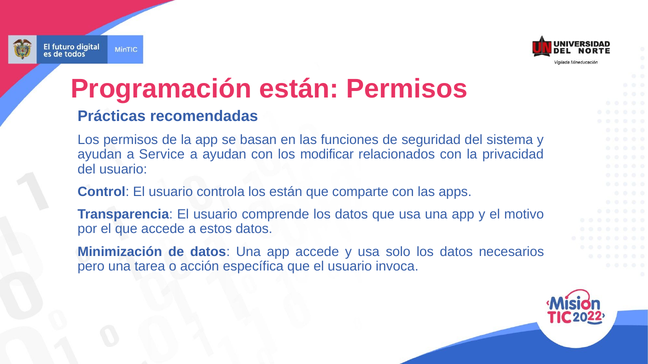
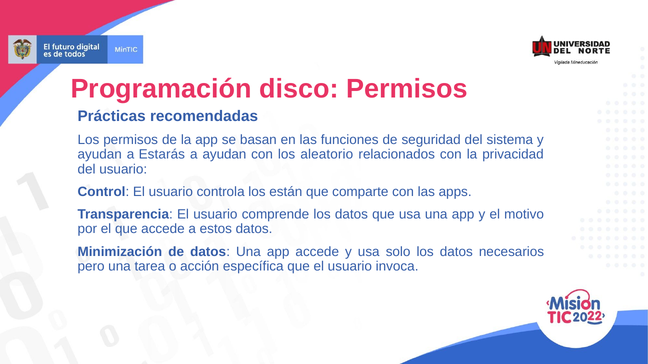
Programación están: están -> disco
Service: Service -> Estarás
modificar: modificar -> aleatorio
